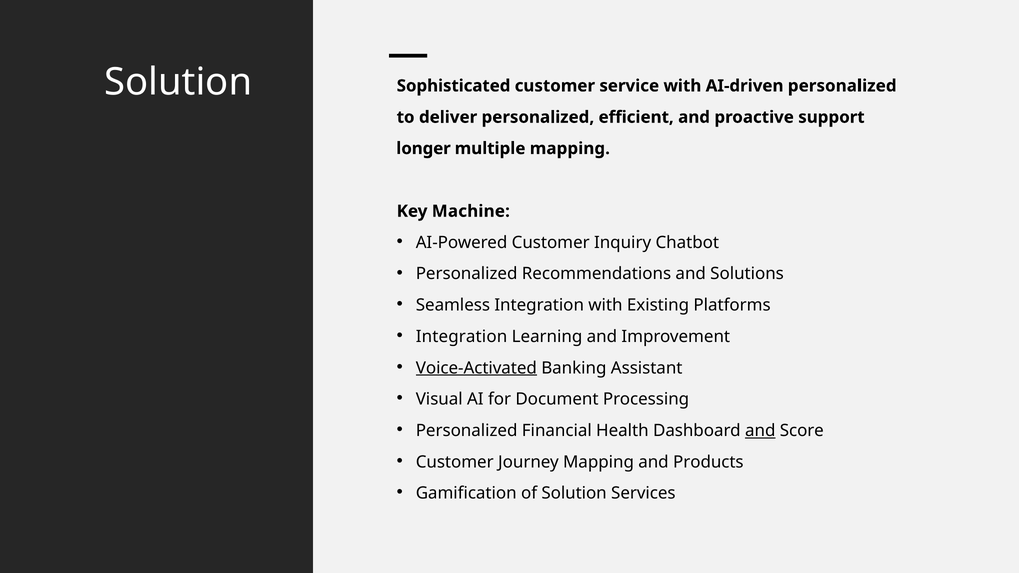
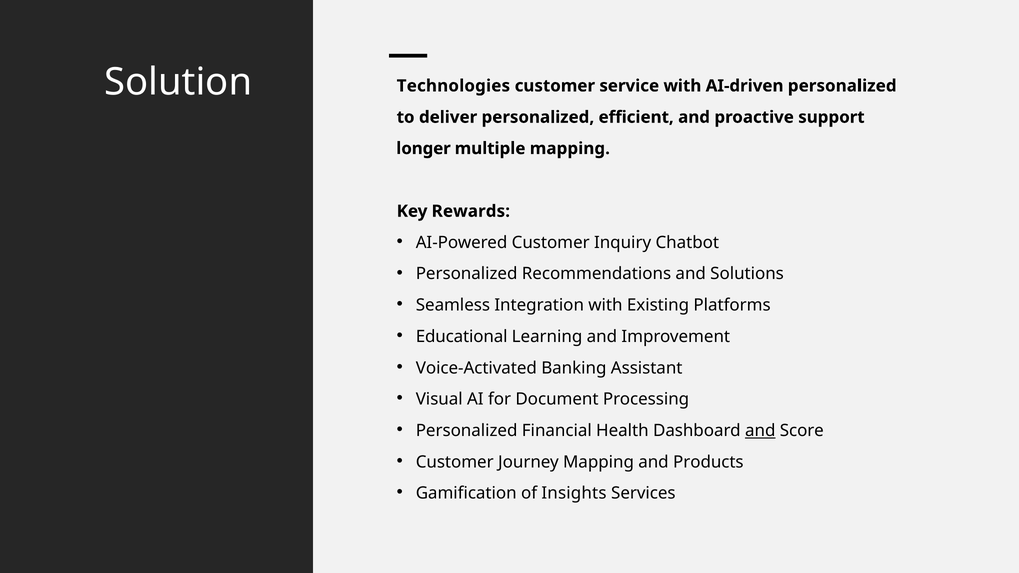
Sophisticated: Sophisticated -> Technologies
Machine: Machine -> Rewards
Integration at (462, 337): Integration -> Educational
Voice-Activated underline: present -> none
of Solution: Solution -> Insights
